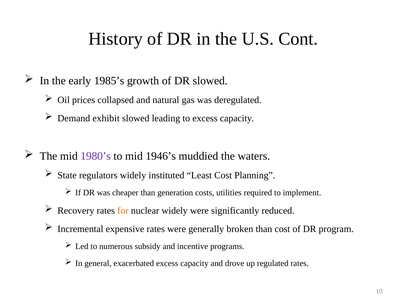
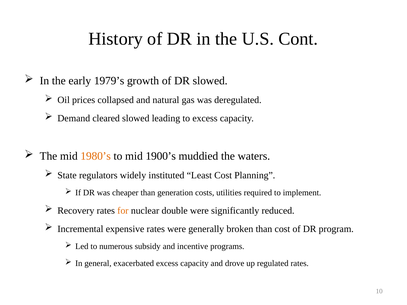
1985’s: 1985’s -> 1979’s
exhibit: exhibit -> cleared
1980’s colour: purple -> orange
1946’s: 1946’s -> 1900’s
nuclear widely: widely -> double
